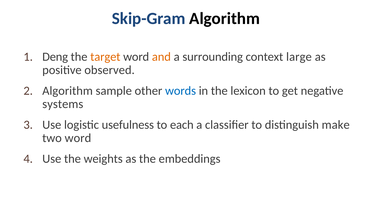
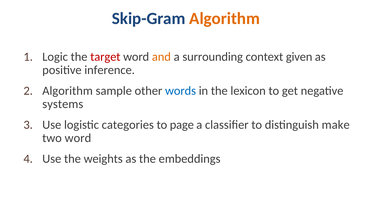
Algorithm at (225, 19) colour: black -> orange
Deng: Deng -> Logic
target colour: orange -> red
large: large -> given
observed: observed -> inference
usefulness: usefulness -> categories
each: each -> page
